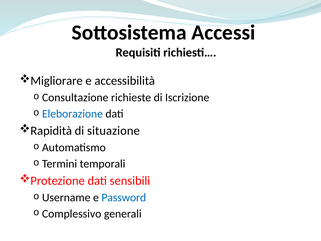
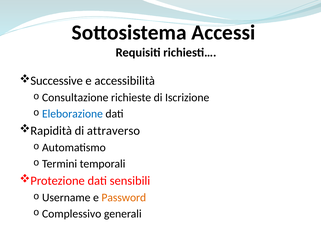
Migliorare: Migliorare -> Successive
situazione: situazione -> attraverso
Password colour: blue -> orange
